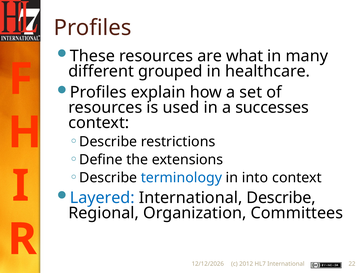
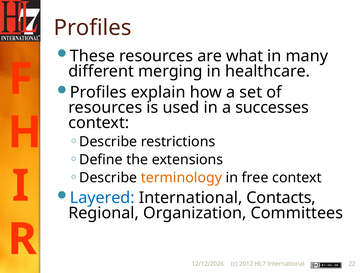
grouped: grouped -> merging
terminology colour: blue -> orange
into: into -> free
International Describe: Describe -> Contacts
